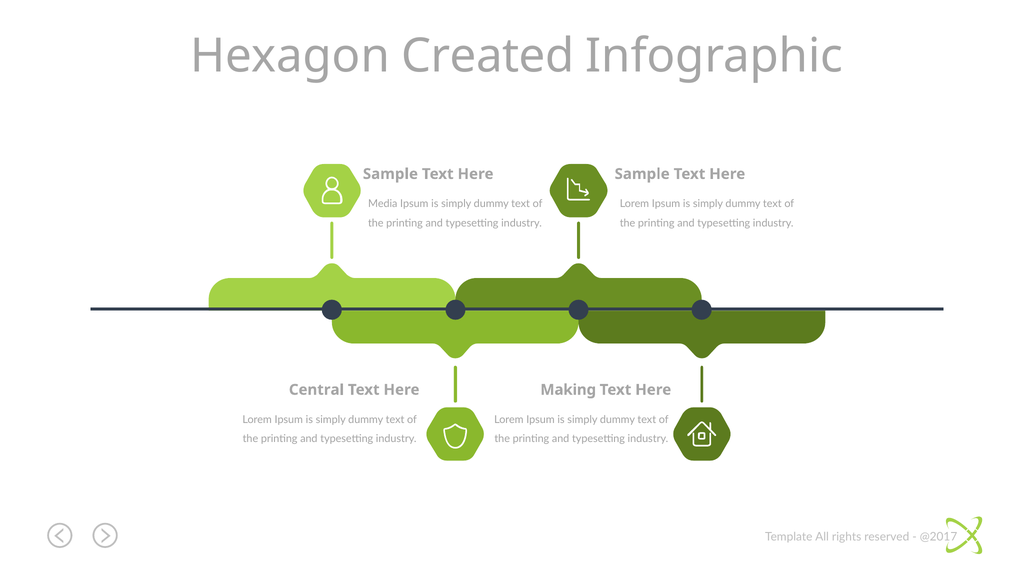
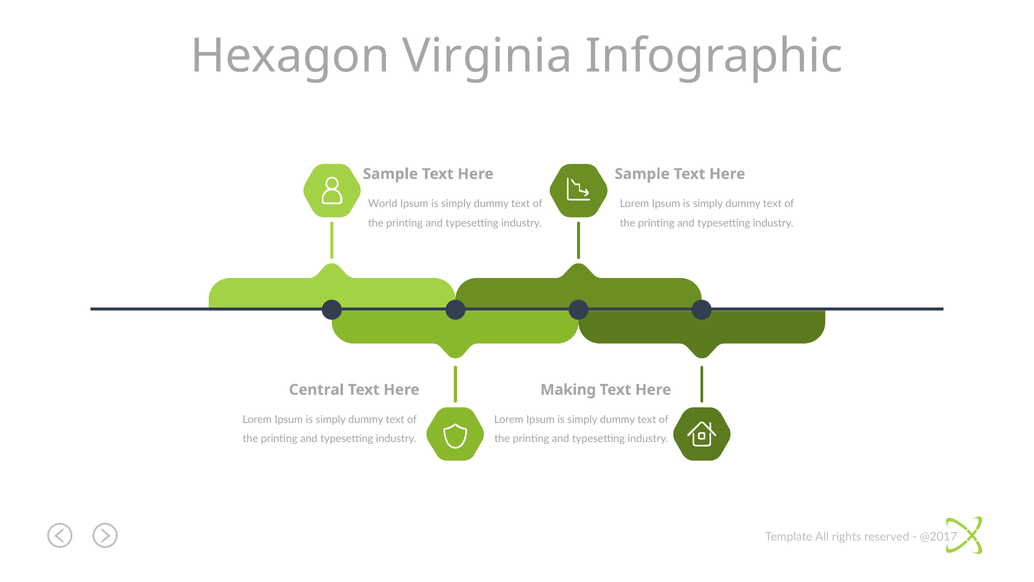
Created: Created -> Virginia
Media: Media -> World
